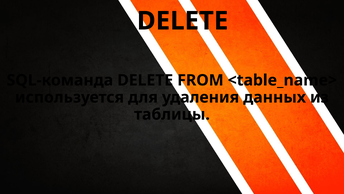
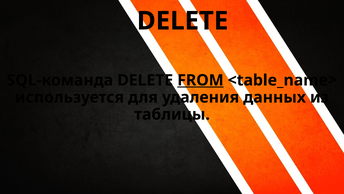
FROM underline: none -> present
